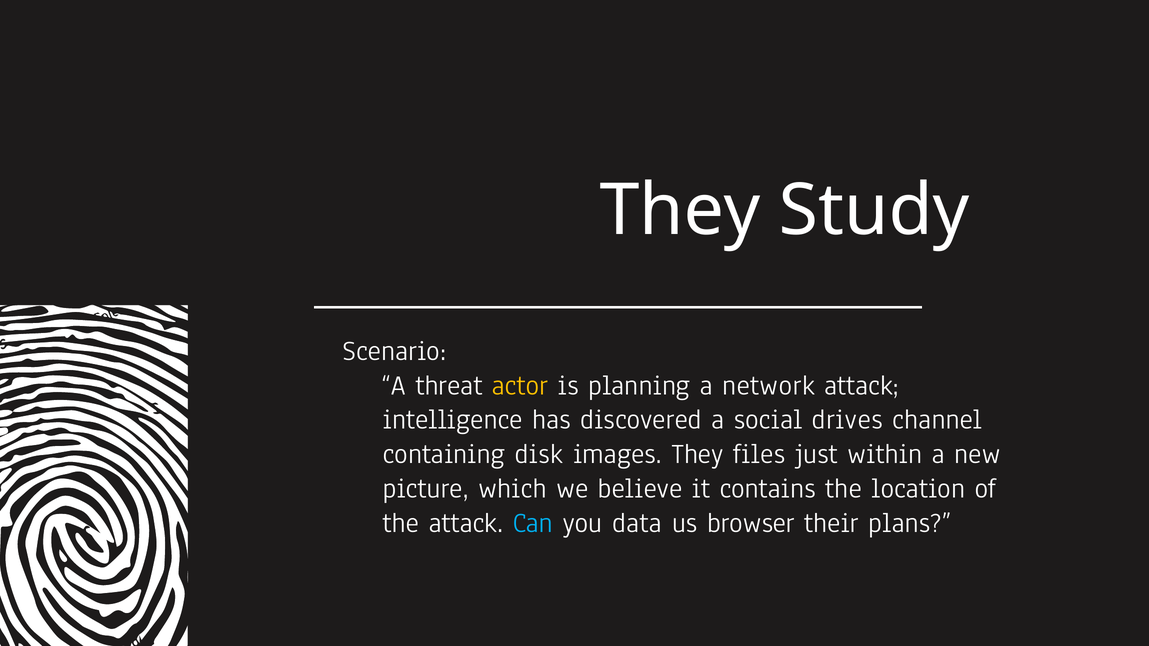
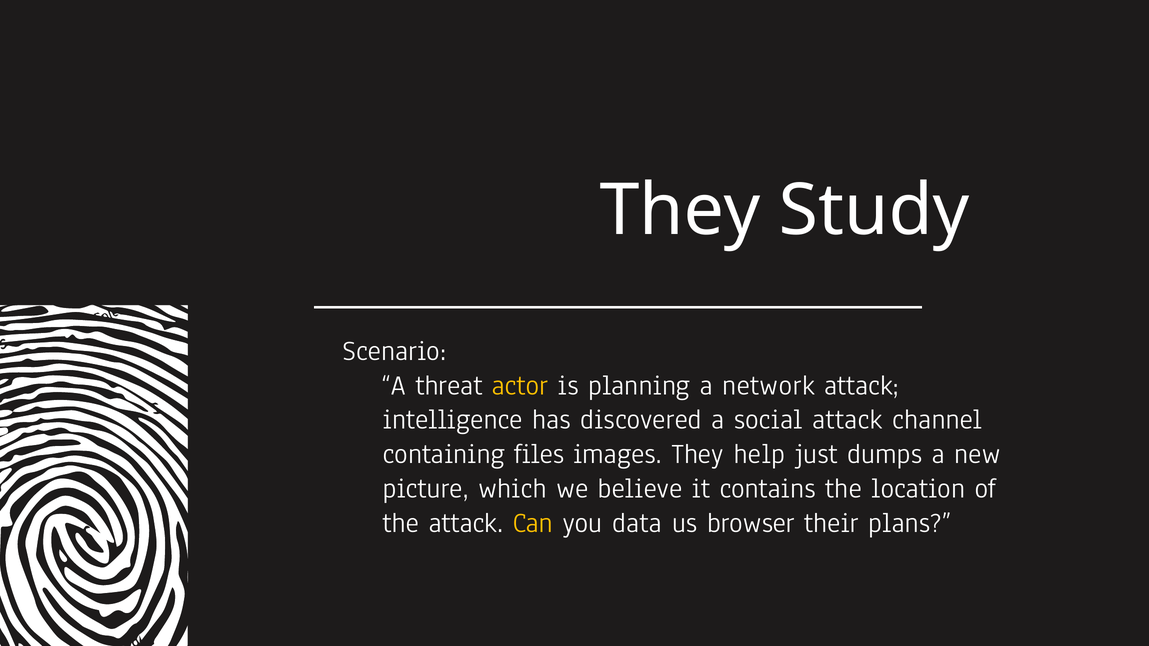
social drives: drives -> attack
disk: disk -> files
files: files -> help
within: within -> dumps
Can colour: light blue -> yellow
